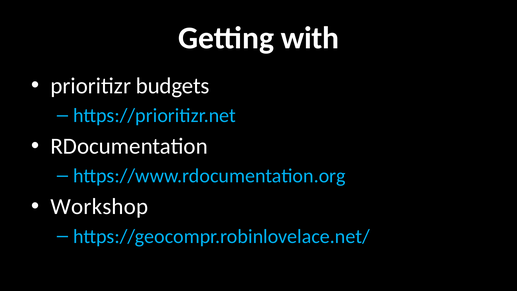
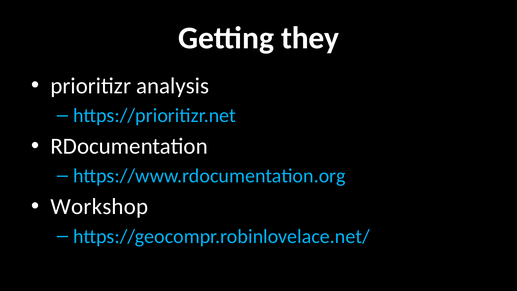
with: with -> they
budgets: budgets -> analysis
